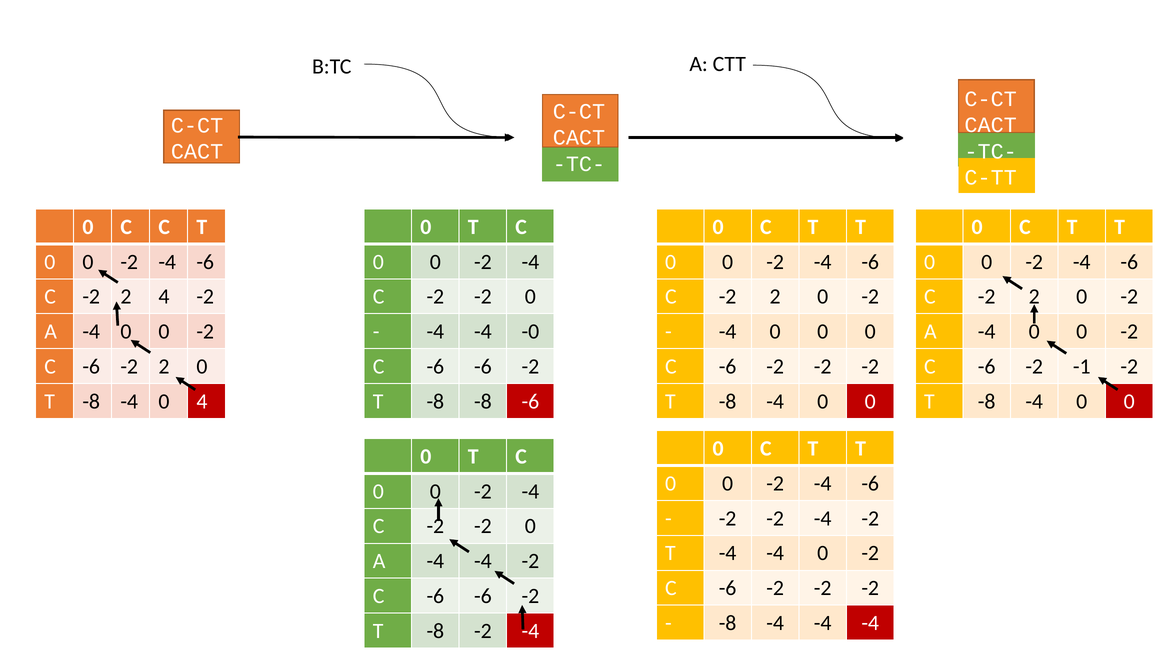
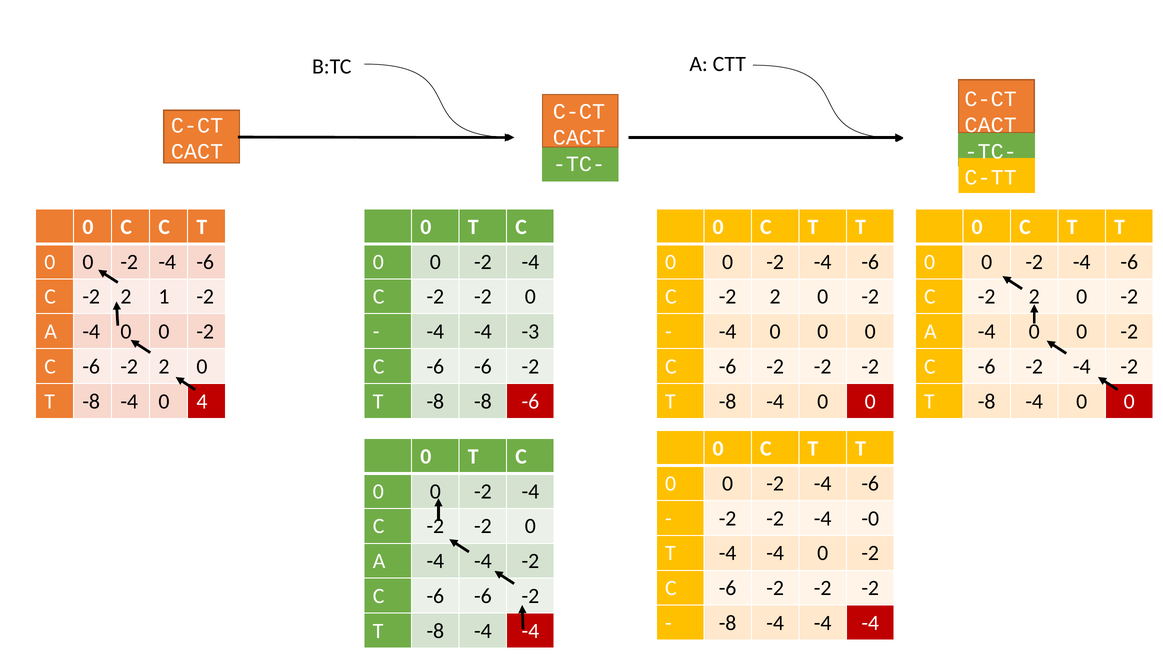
2 4: 4 -> 1
-0: -0 -> -3
-6 -2 -1: -1 -> -4
-2 -4 -2: -2 -> -0
-2 at (483, 631): -2 -> -4
